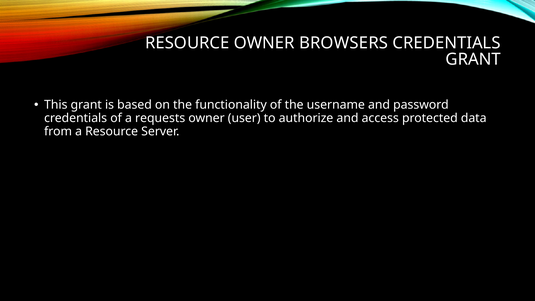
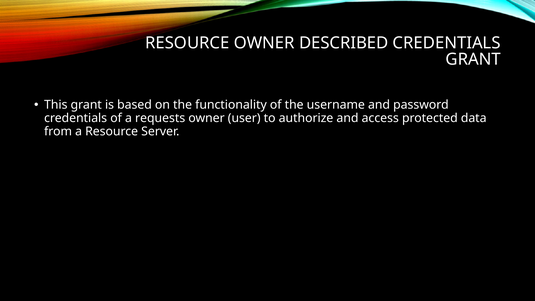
BROWSERS: BROWSERS -> DESCRIBED
